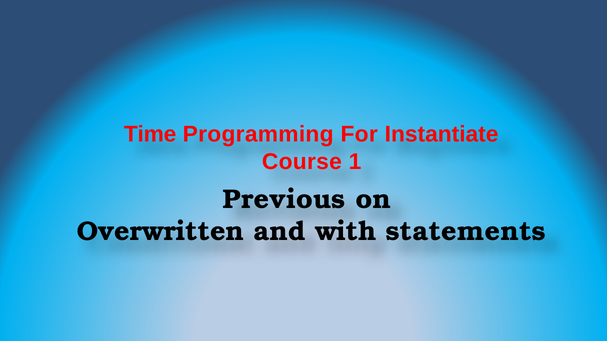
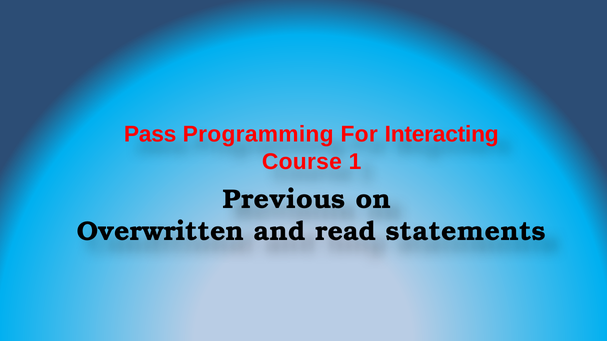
Time: Time -> Pass
Instantiate: Instantiate -> Interacting
with: with -> read
